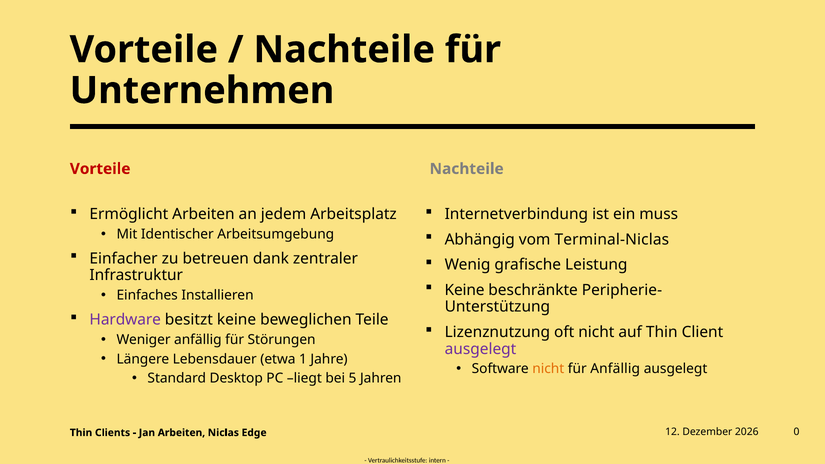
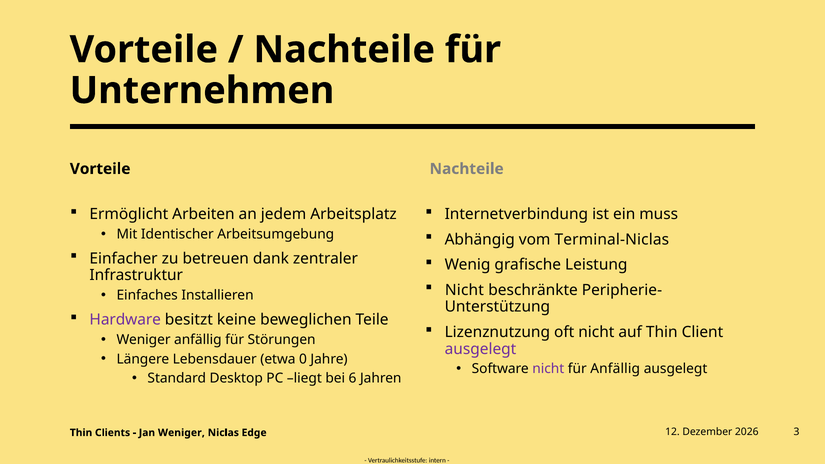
Vorteile at (100, 169) colour: red -> black
Keine at (465, 290): Keine -> Nicht
1: 1 -> 0
nicht at (548, 369) colour: orange -> purple
5: 5 -> 6
Jan Arbeiten: Arbeiten -> Weniger
0: 0 -> 3
